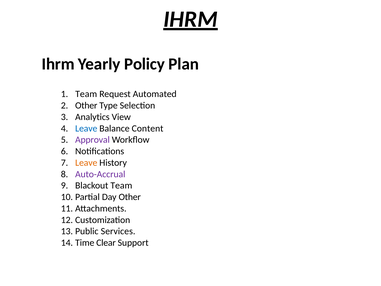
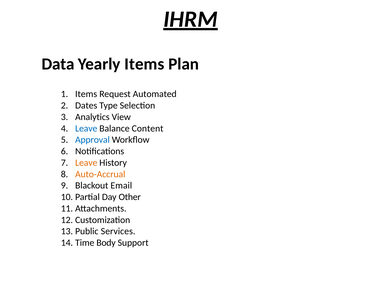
Ihrm at (58, 64): Ihrm -> Data
Yearly Policy: Policy -> Items
Team at (86, 94): Team -> Items
Other at (86, 105): Other -> Dates
Approval colour: purple -> blue
Auto-Accrual colour: purple -> orange
Blackout Team: Team -> Email
Clear: Clear -> Body
